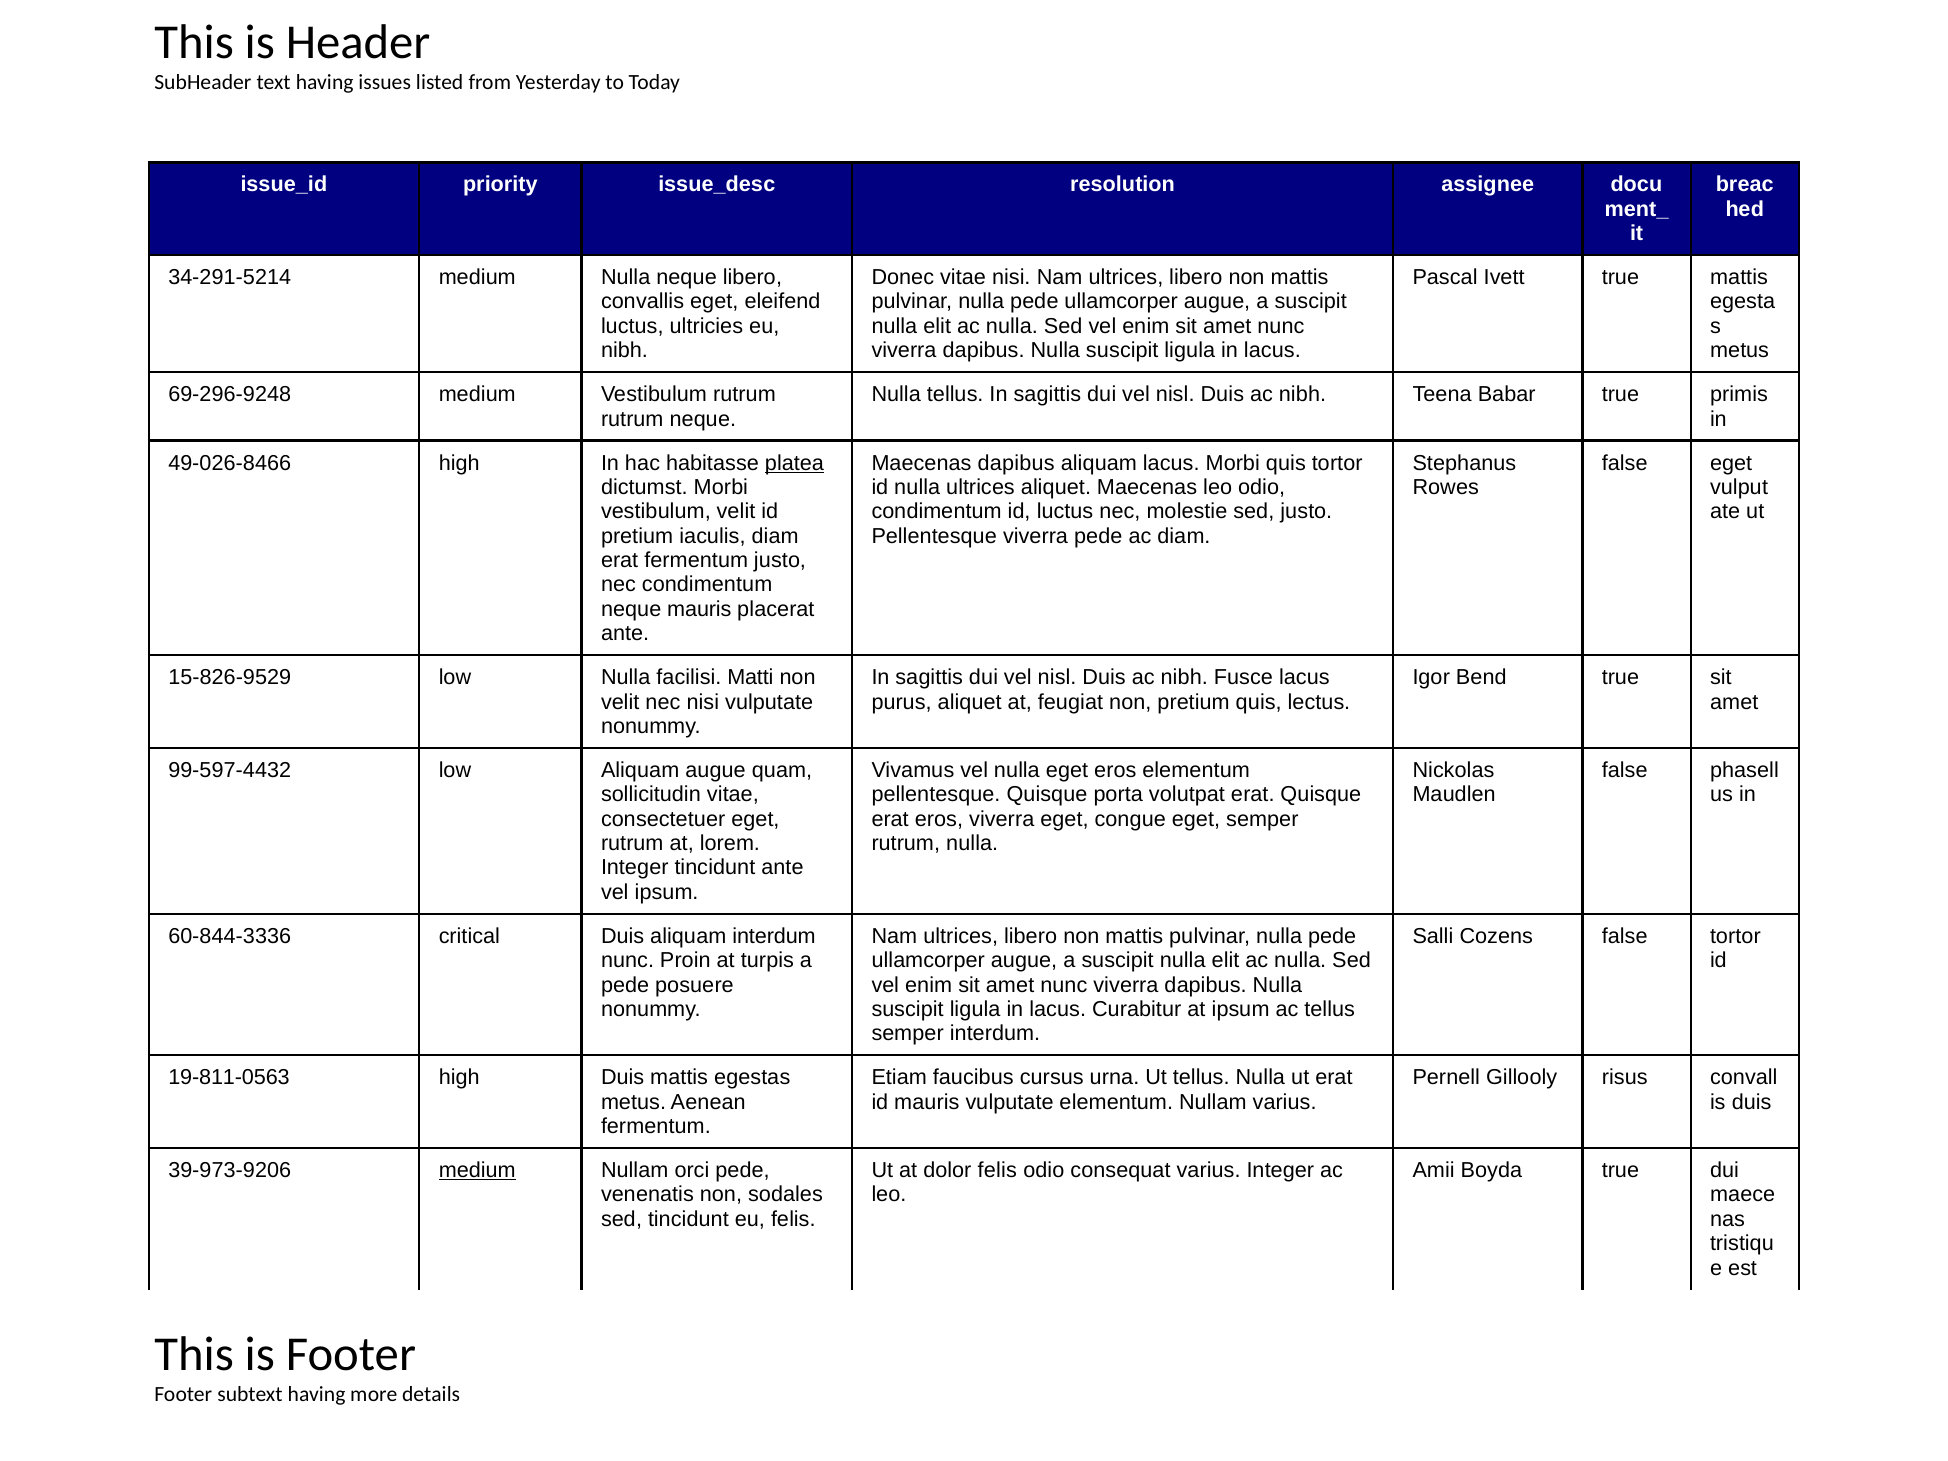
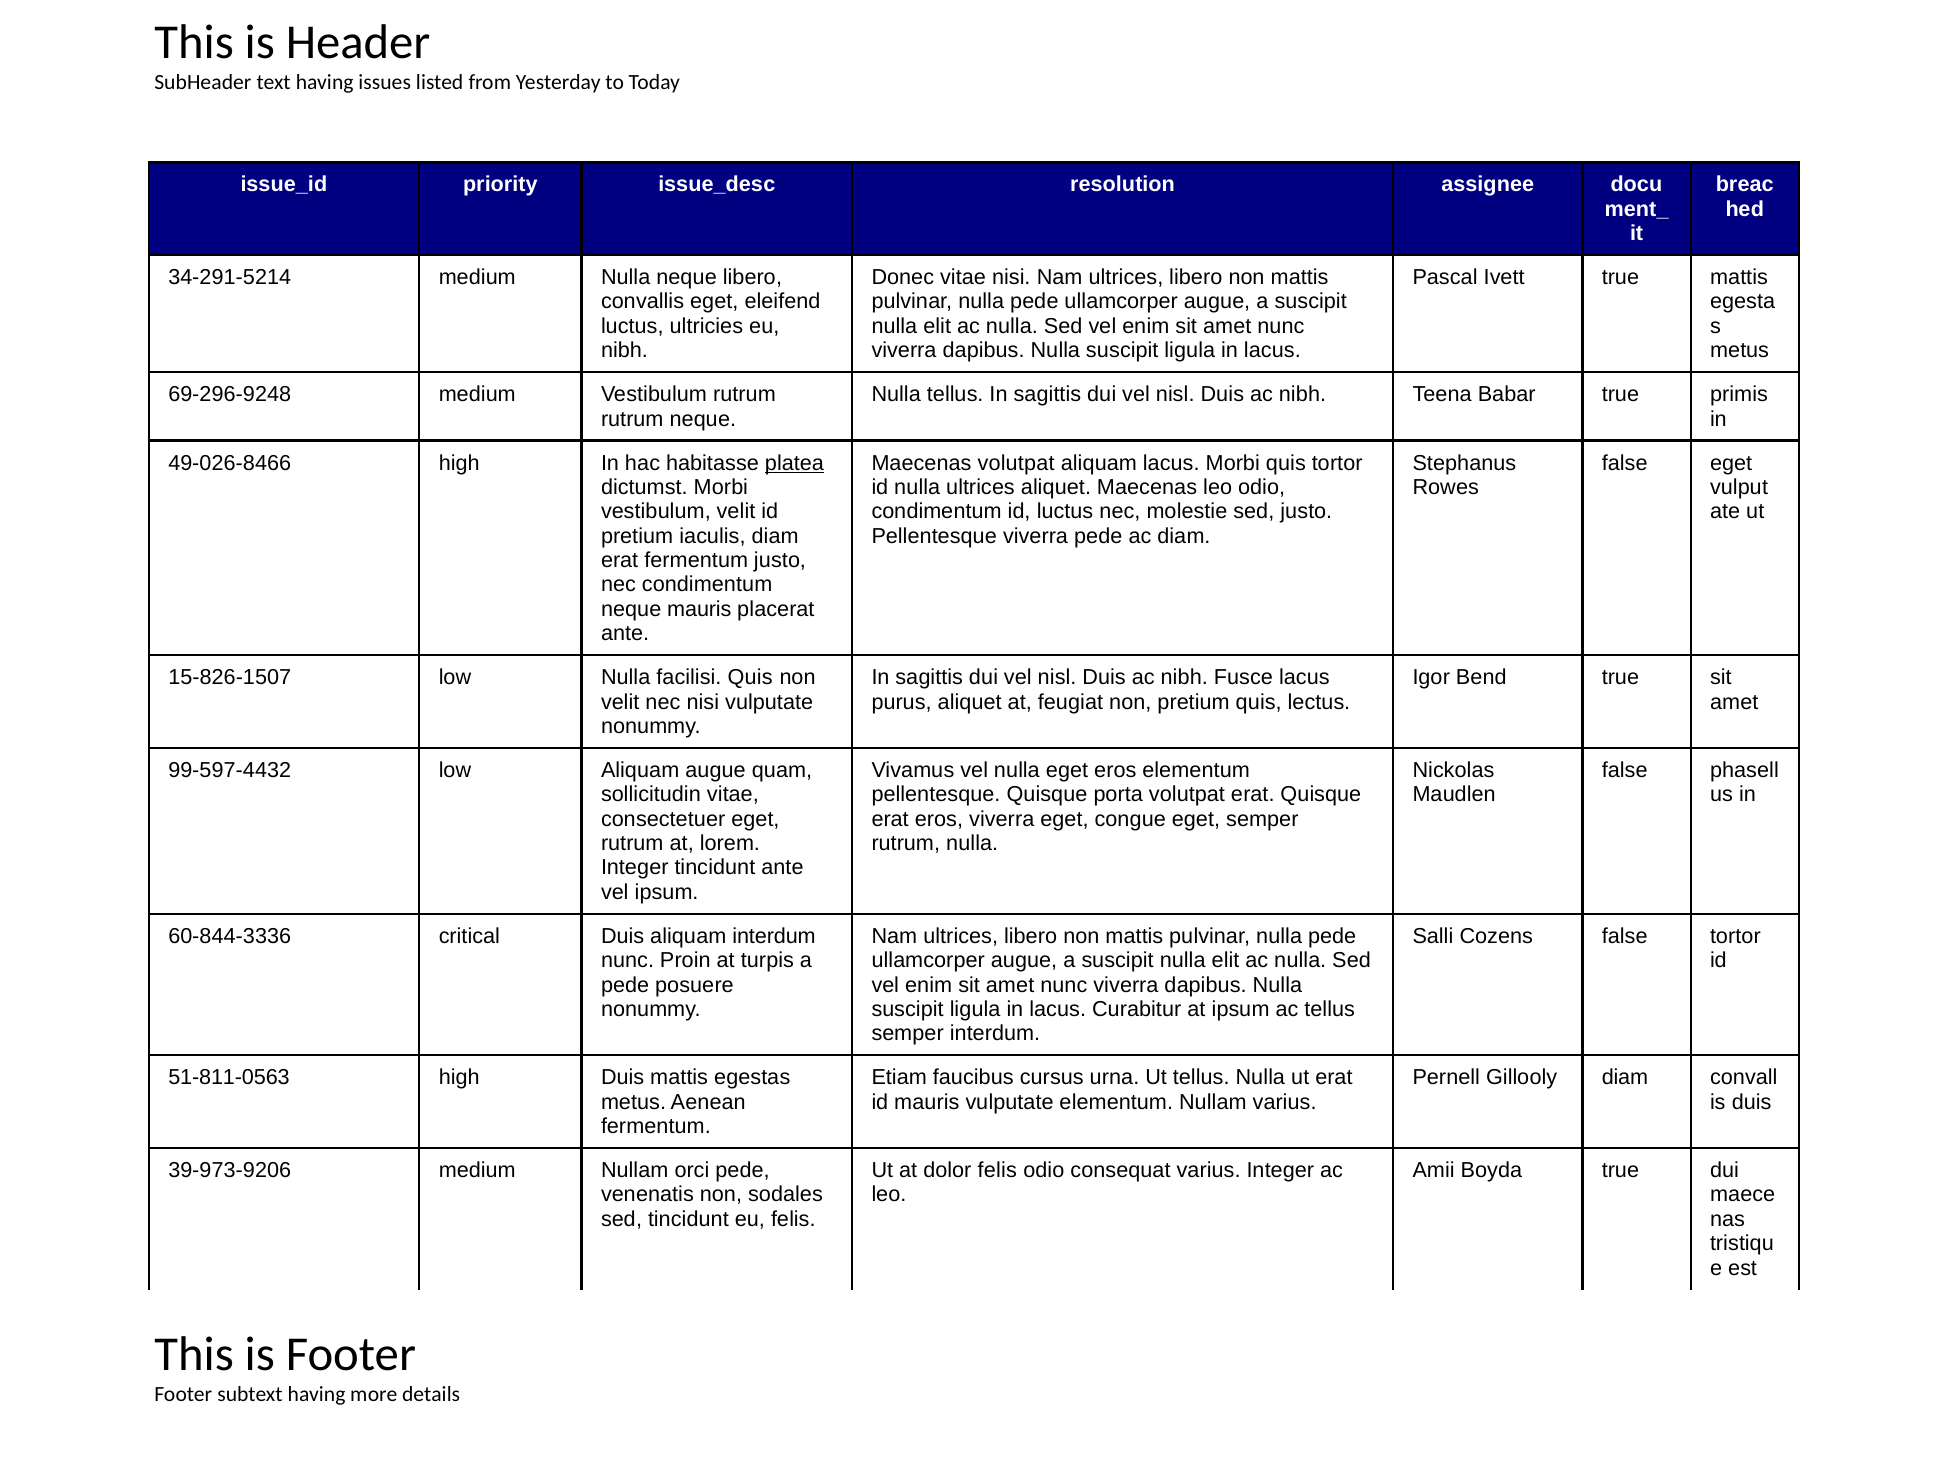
Maecenas dapibus: dapibus -> volutpat
15-826-9529: 15-826-9529 -> 15-826-1507
facilisi Matti: Matti -> Quis
19-811-0563: 19-811-0563 -> 51-811-0563
Gillooly risus: risus -> diam
medium at (477, 1170) underline: present -> none
